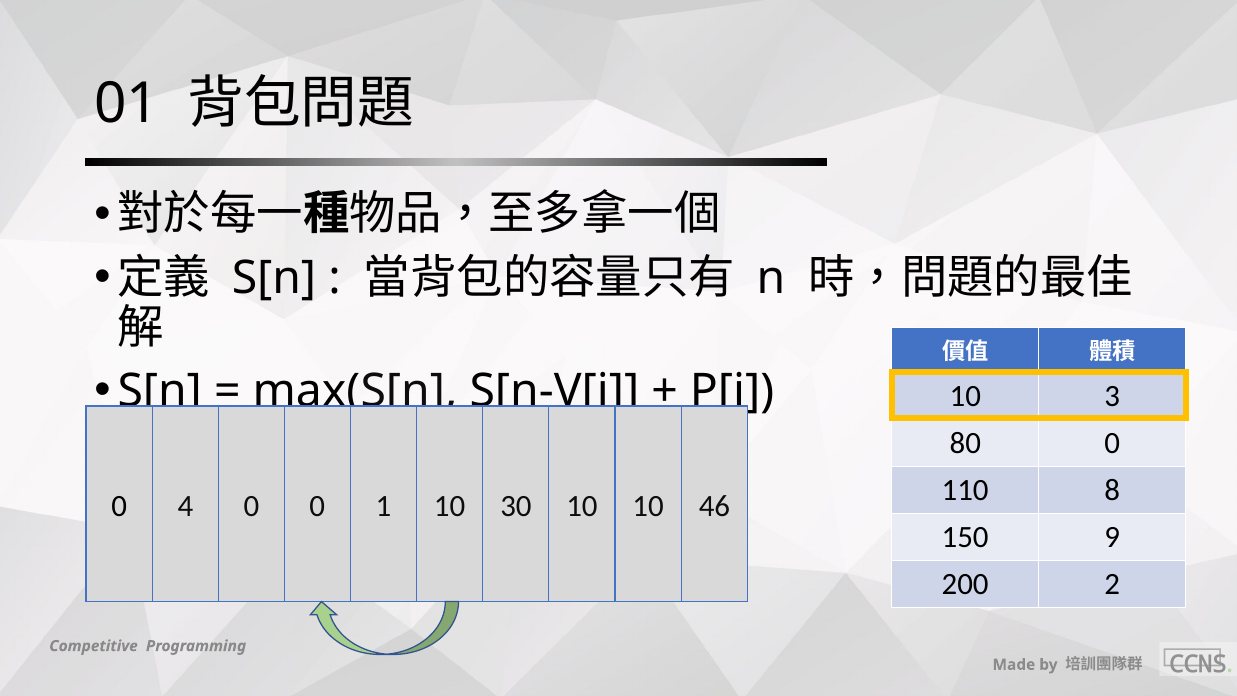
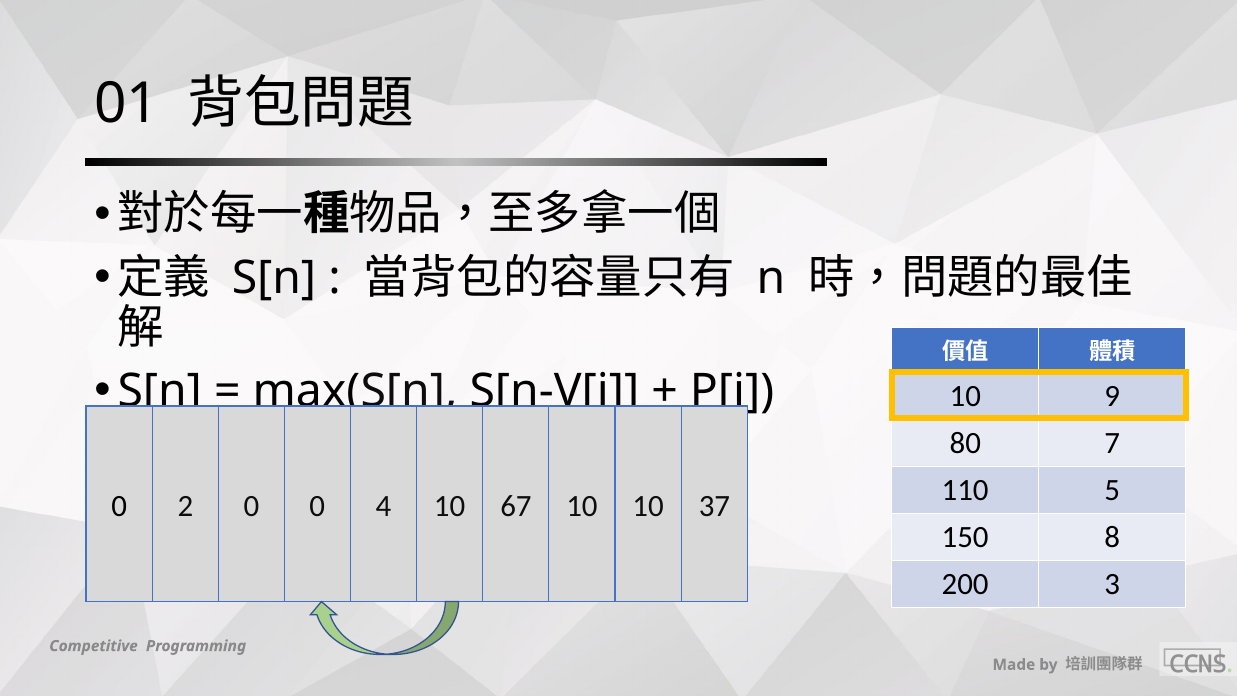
3: 3 -> 9
80 0: 0 -> 7
8: 8 -> 5
4: 4 -> 2
1: 1 -> 4
30: 30 -> 67
46: 46 -> 37
9: 9 -> 8
2: 2 -> 3
